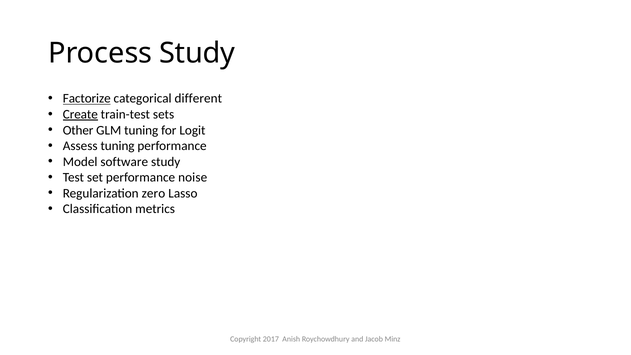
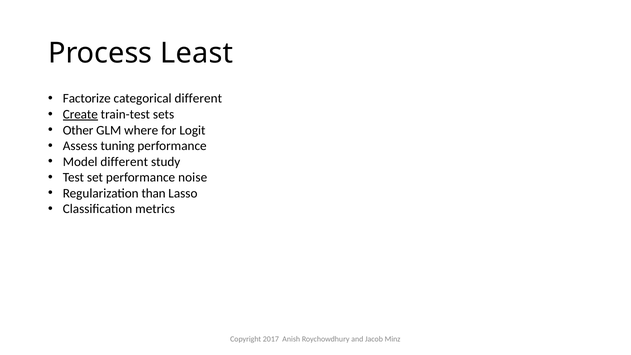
Process Study: Study -> Least
Factorize underline: present -> none
GLM tuning: tuning -> where
Model software: software -> different
zero: zero -> than
